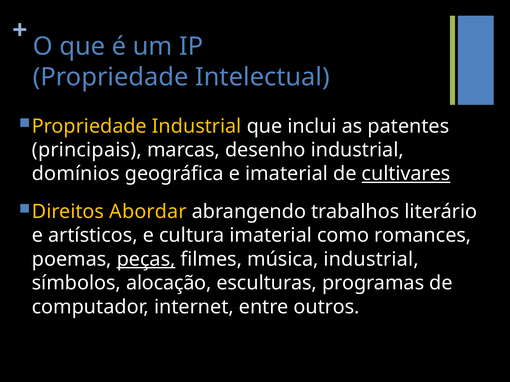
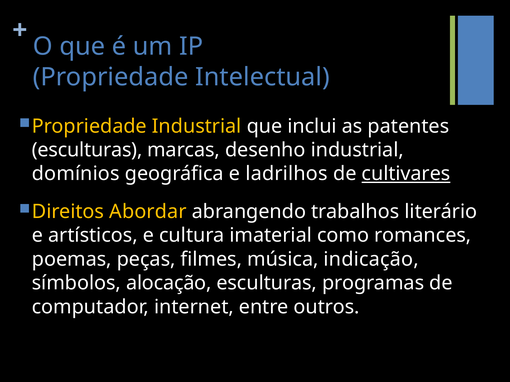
principais at (87, 150): principais -> esculturas
e imaterial: imaterial -> ladrilhos
peças underline: present -> none
música industrial: industrial -> indicação
